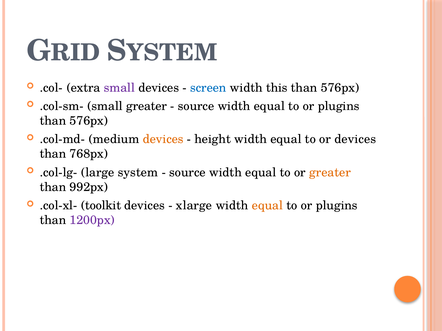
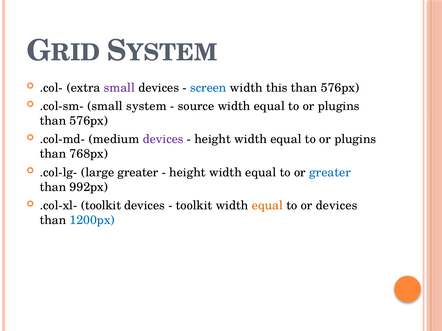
small greater: greater -> system
devices at (163, 139) colour: orange -> purple
devices at (355, 139): devices -> plugins
large system: system -> greater
source at (187, 173): source -> height
greater at (330, 173) colour: orange -> blue
xlarge at (194, 206): xlarge -> toolkit
plugins at (337, 206): plugins -> devices
1200px colour: purple -> blue
